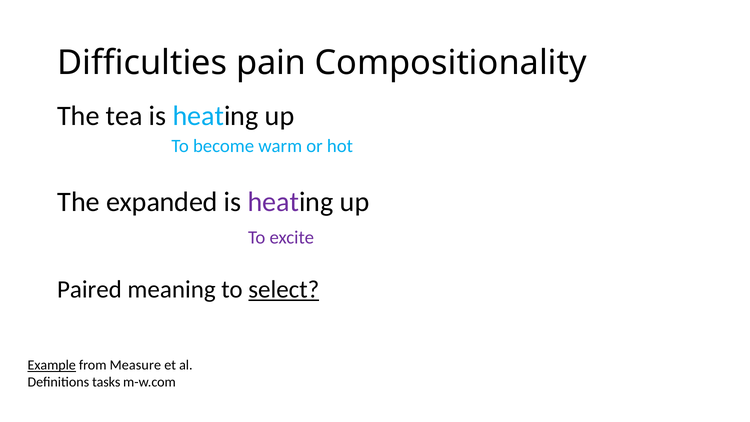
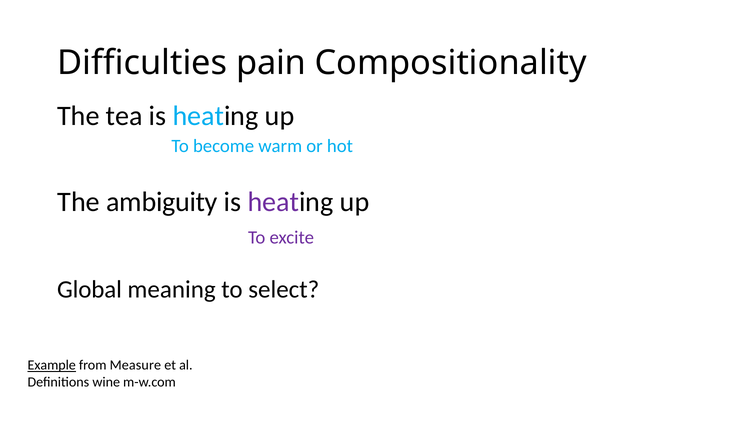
expanded: expanded -> ambiguity
Paired: Paired -> Global
select underline: present -> none
tasks: tasks -> wine
